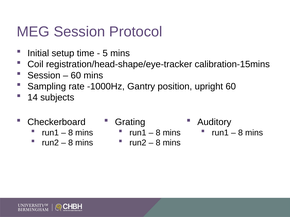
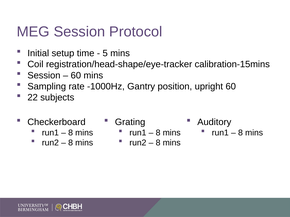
14: 14 -> 22
